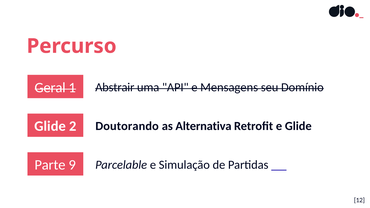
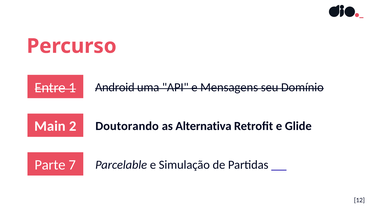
Geral: Geral -> Entre
Abstrair: Abstrair -> Android
Glide at (50, 126): Glide -> Main
9: 9 -> 7
